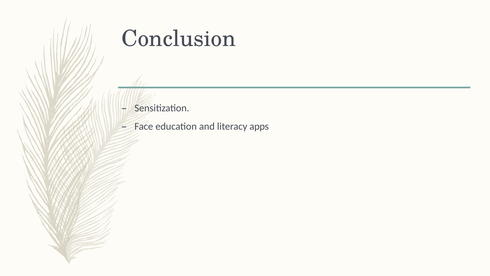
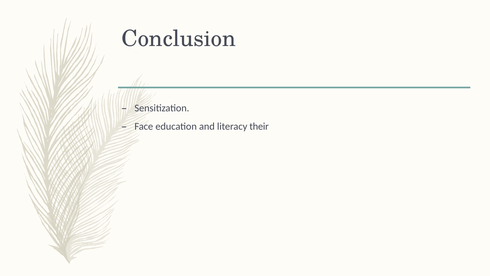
apps: apps -> their
